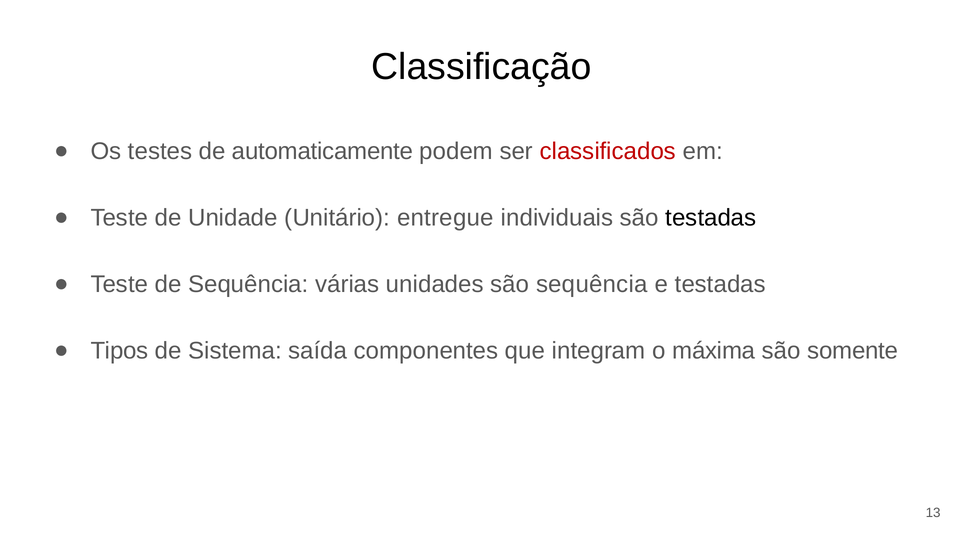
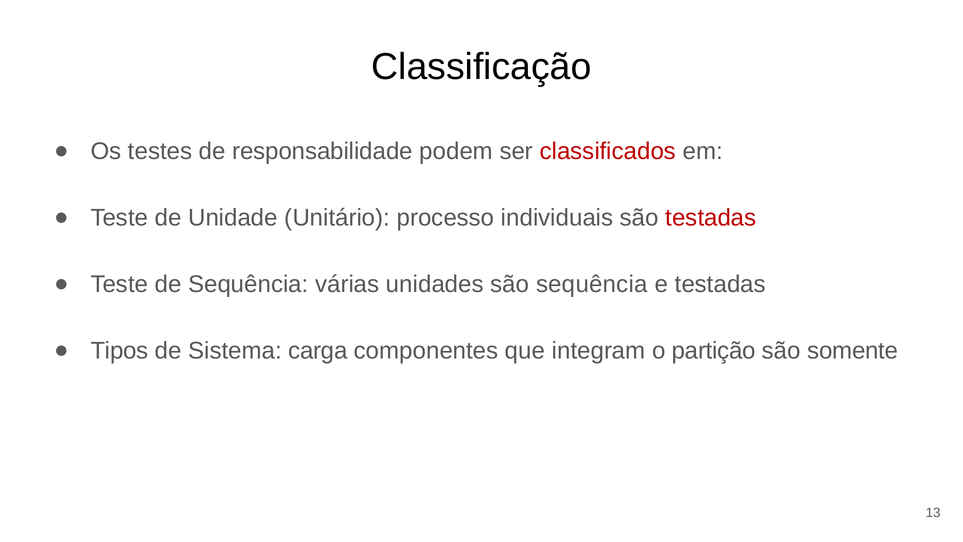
automaticamente: automaticamente -> responsabilidade
entregue: entregue -> processo
testadas at (711, 218) colour: black -> red
saída: saída -> carga
máxima: máxima -> partição
